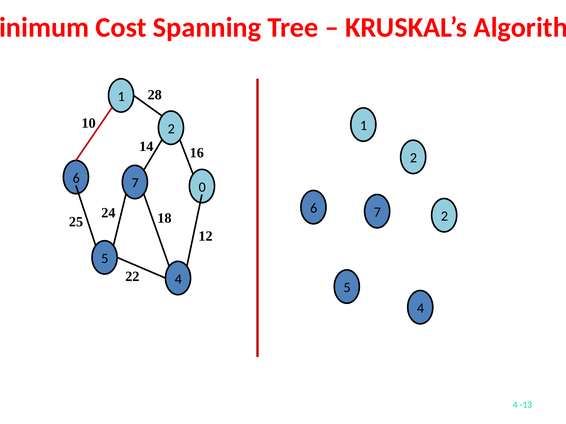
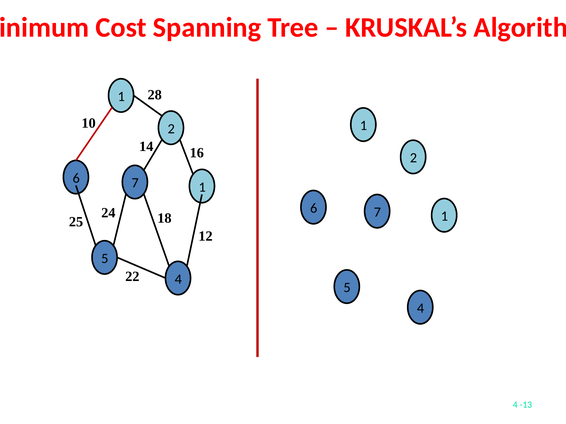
0 at (202, 187): 0 -> 1
2 at (444, 216): 2 -> 1
